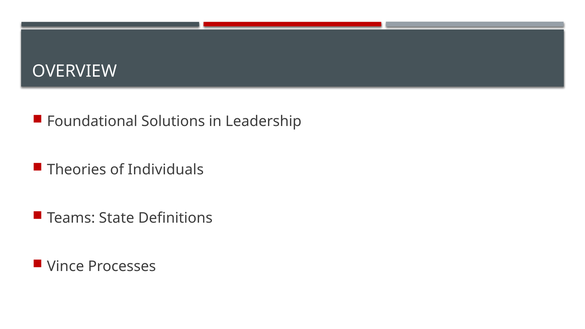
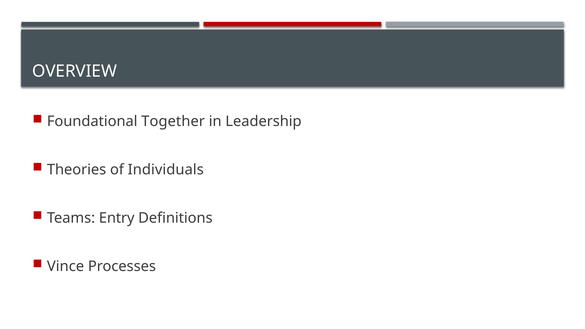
Solutions: Solutions -> Together
State: State -> Entry
